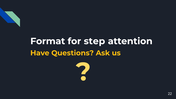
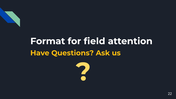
step: step -> field
